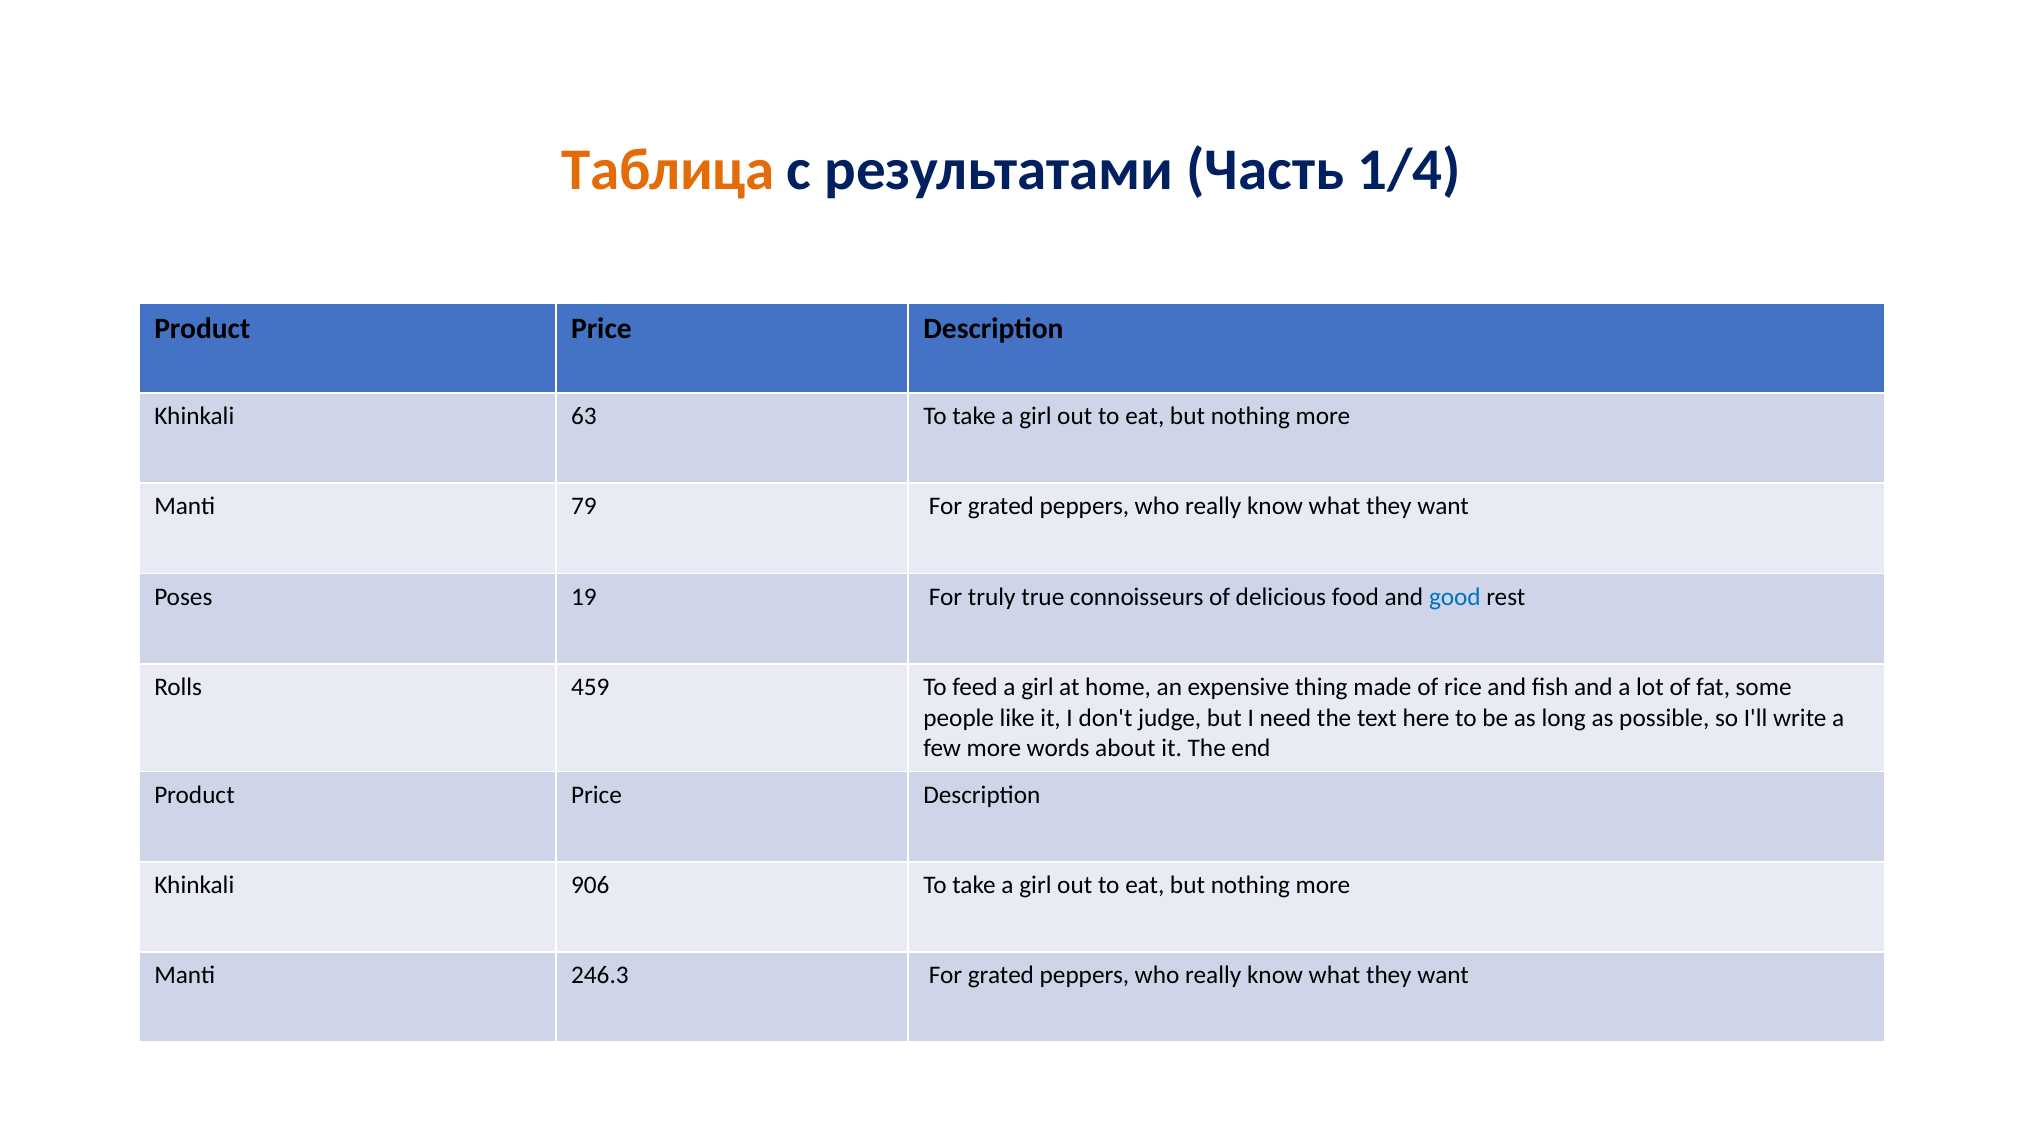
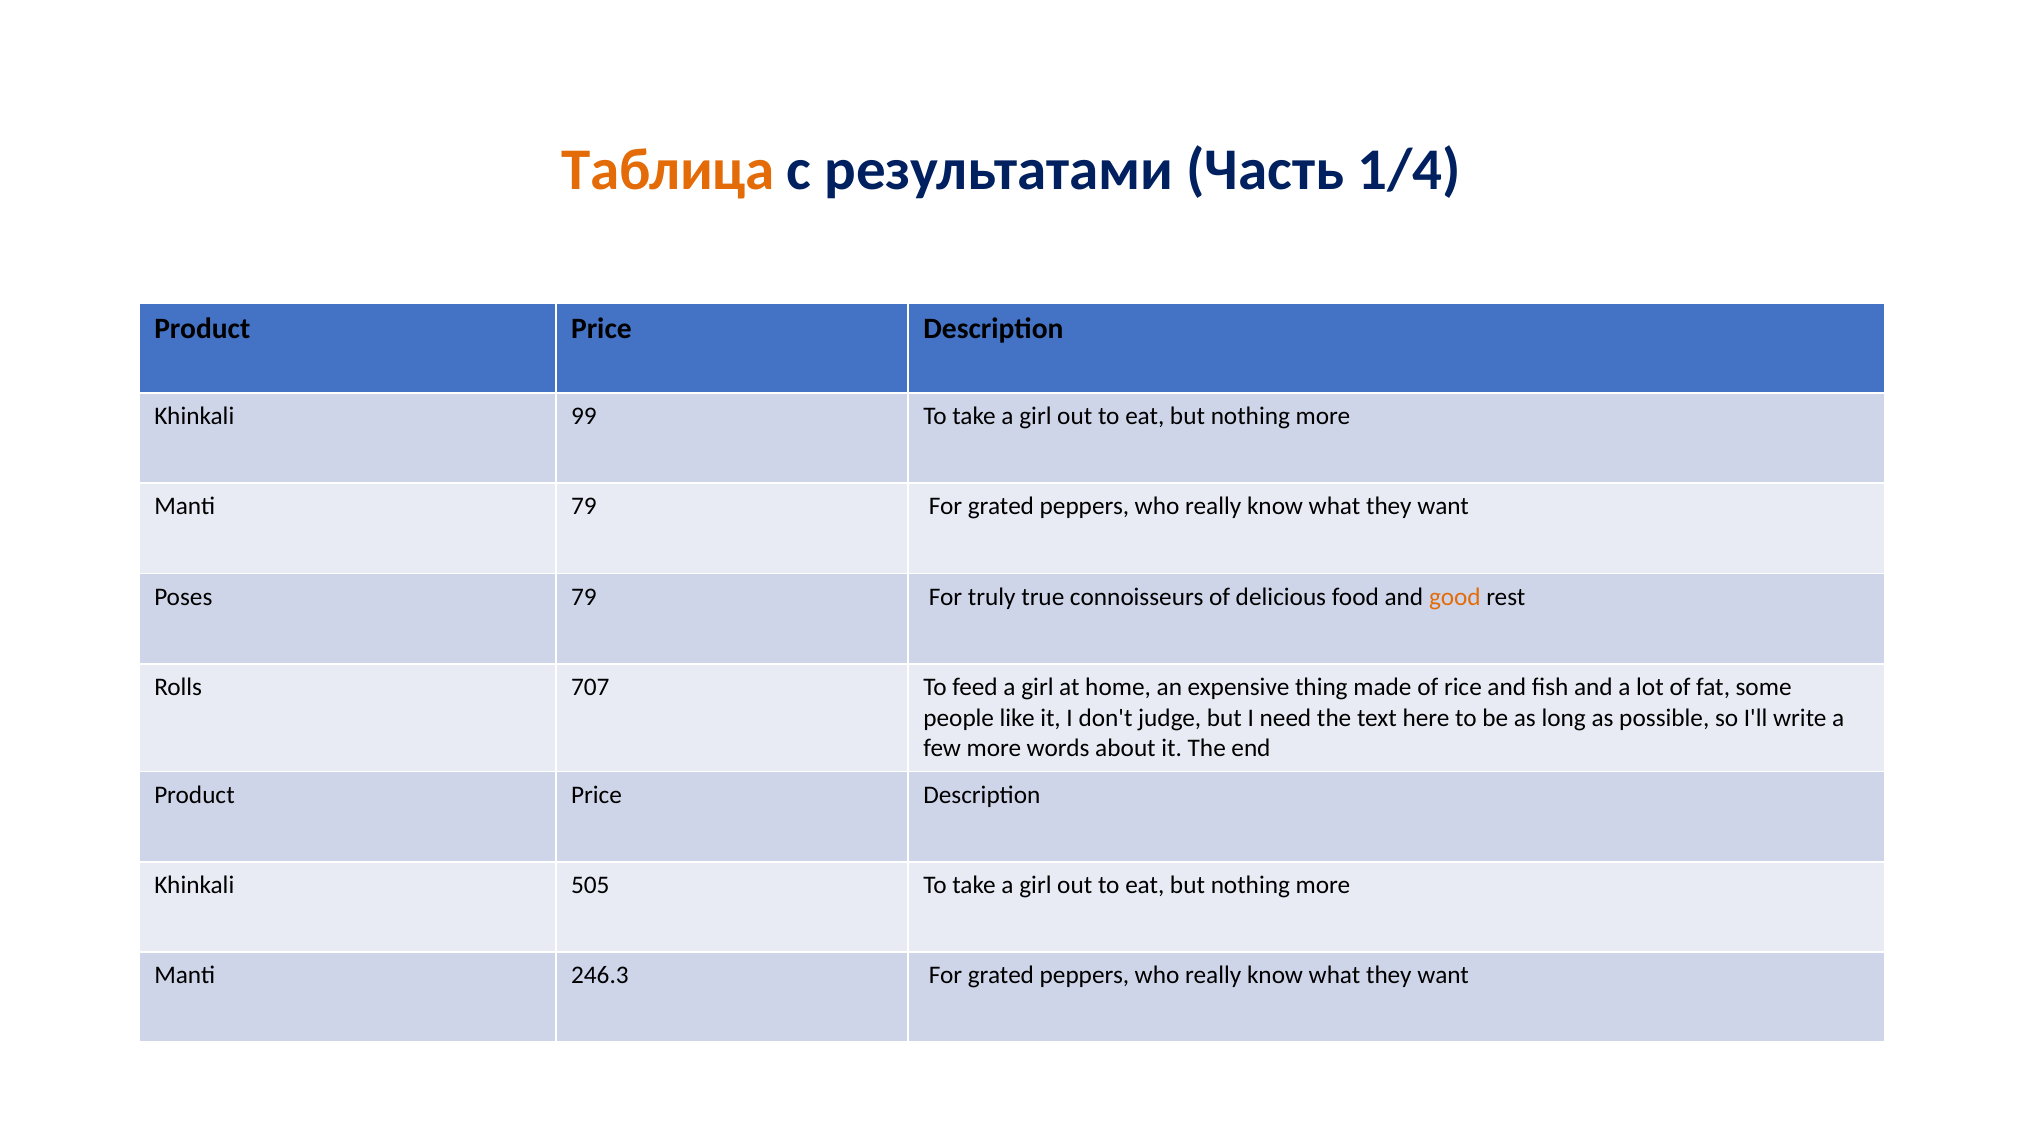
63: 63 -> 99
Poses 19: 19 -> 79
good colour: blue -> orange
459: 459 -> 707
906: 906 -> 505
